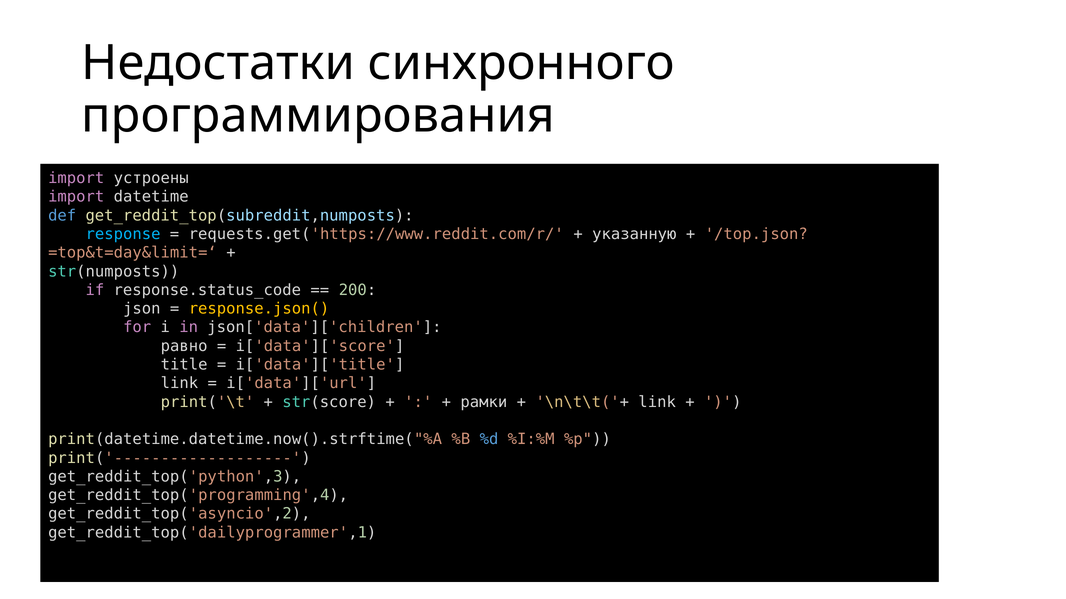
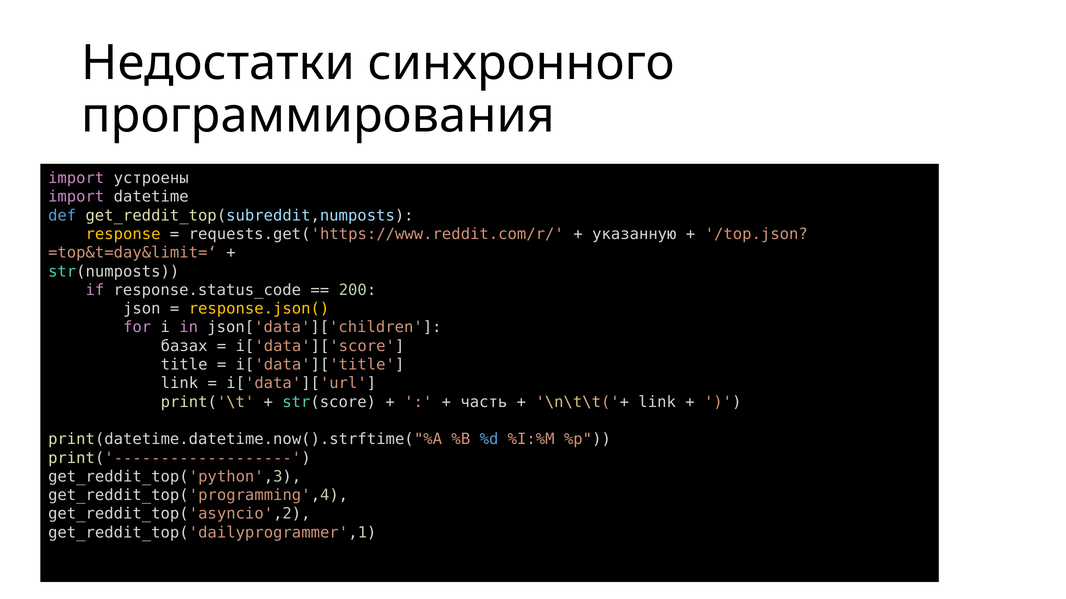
response colour: light blue -> yellow
равно: равно -> базах
рамки: рамки -> часть
